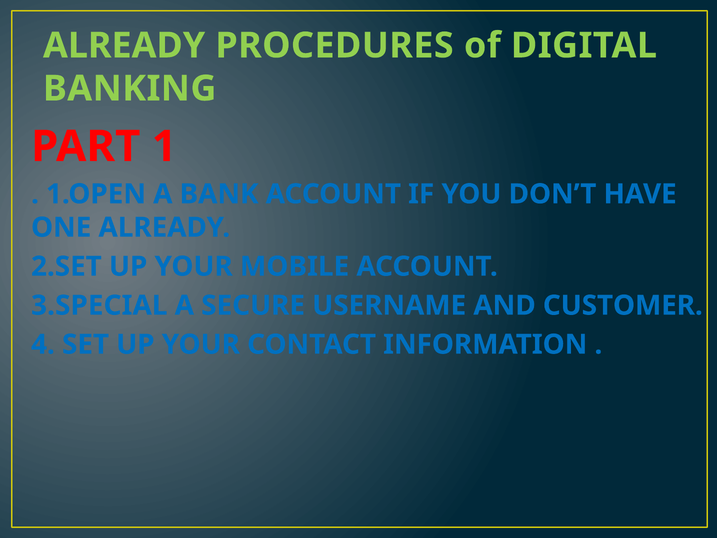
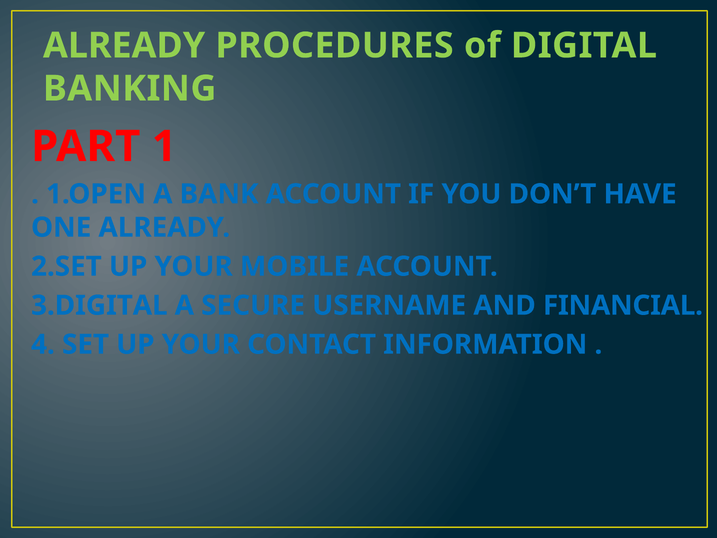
3.SPECIAL: 3.SPECIAL -> 3.DIGITAL
CUSTOMER: CUSTOMER -> FINANCIAL
